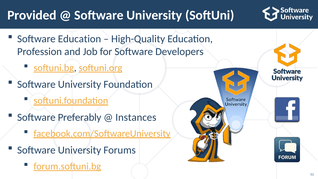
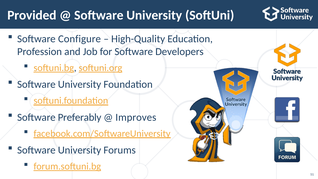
Software Education: Education -> Configure
Instances: Instances -> Improves
